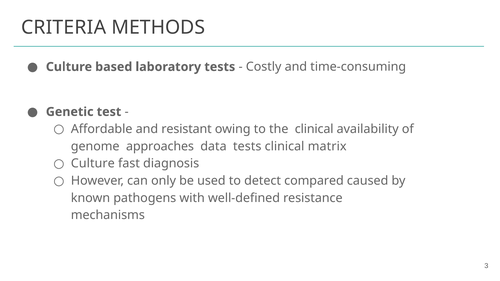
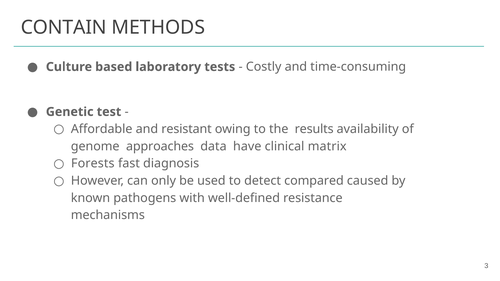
CRITERIA: CRITERIA -> CONTAIN
the clinical: clinical -> results
data tests: tests -> have
Culture at (93, 164): Culture -> Forests
